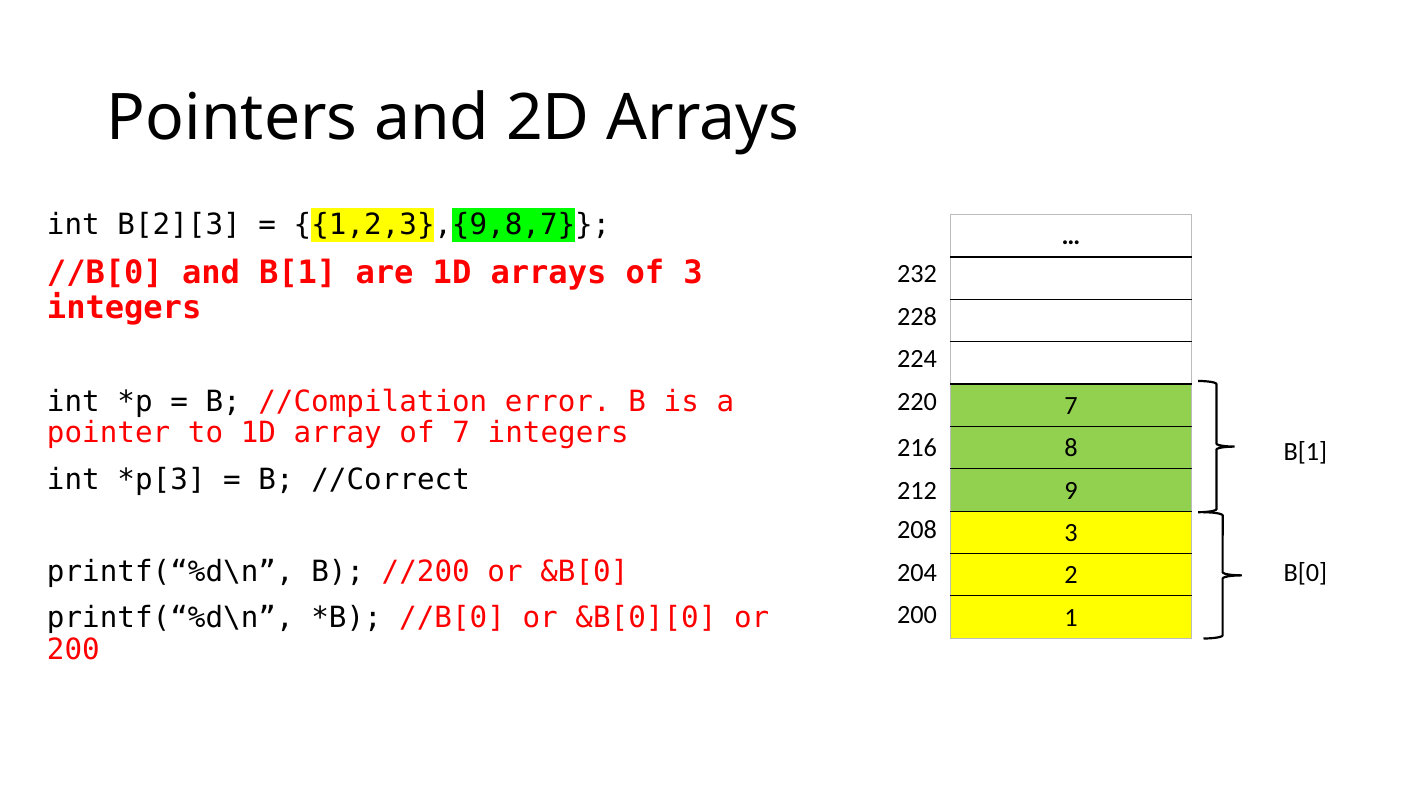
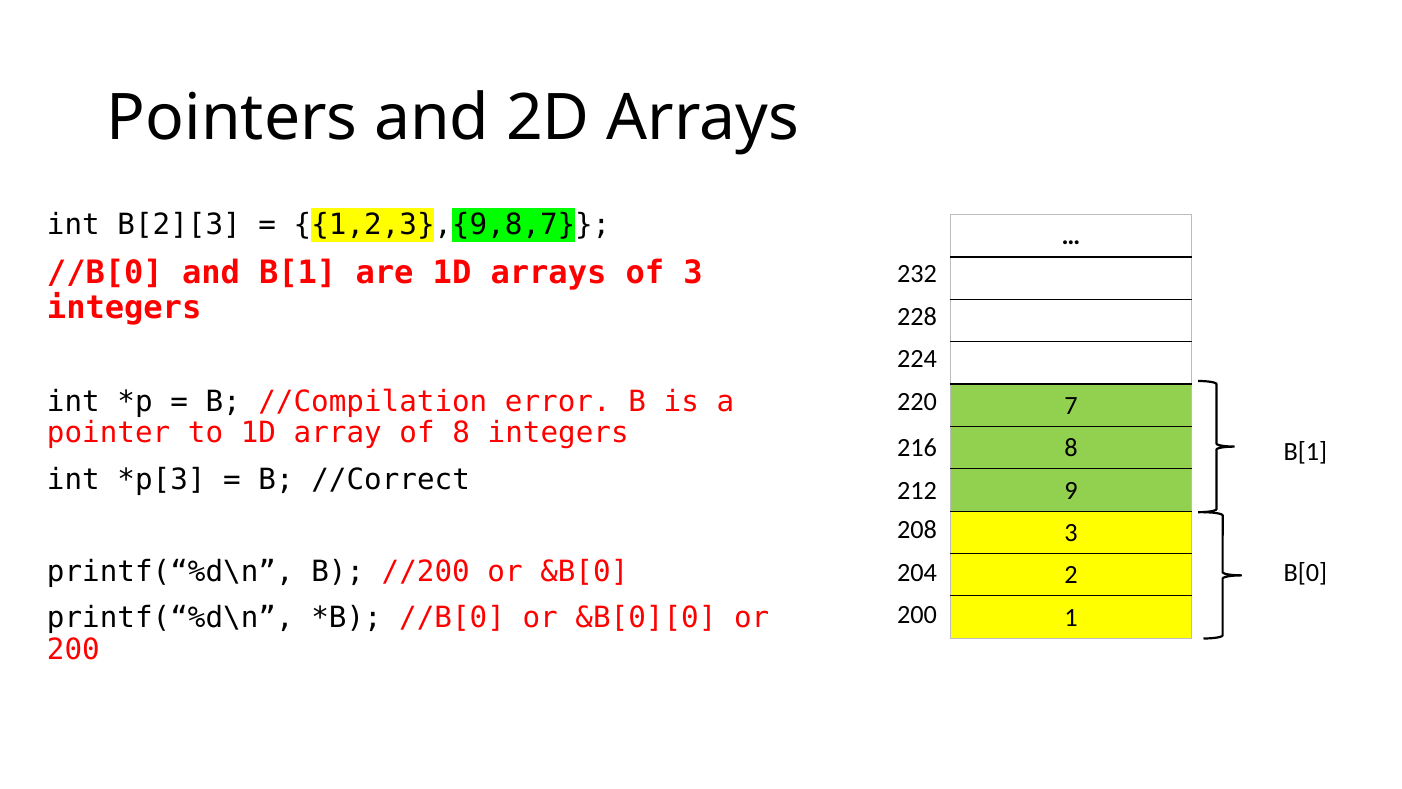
of 7: 7 -> 8
